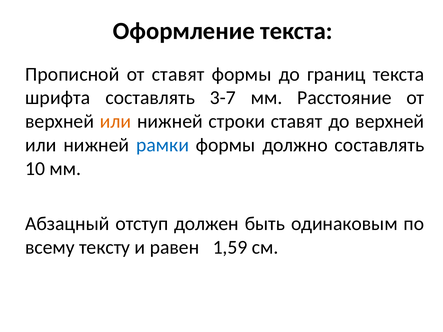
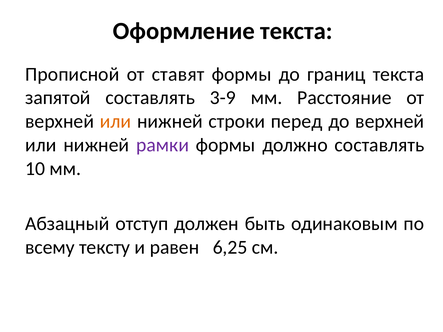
шрифта: шрифта -> запятой
3-7: 3-7 -> 3-9
строки ставят: ставят -> перед
рамки colour: blue -> purple
1,59: 1,59 -> 6,25
